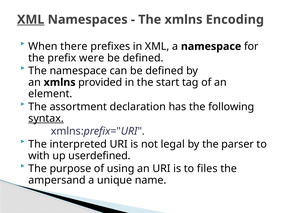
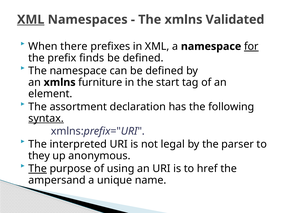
Encoding: Encoding -> Validated
for underline: none -> present
were: were -> finds
provided: provided -> furniture
with: with -> they
userdefined: userdefined -> anonymous
The at (38, 169) underline: none -> present
files: files -> href
